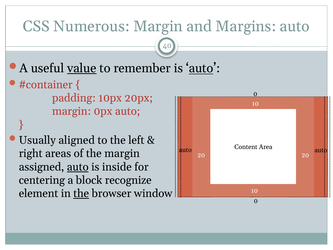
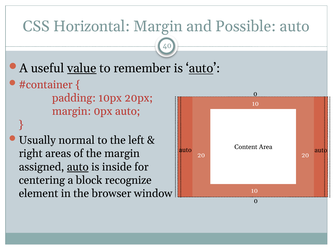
Numerous: Numerous -> Horizontal
Margins: Margins -> Possible
aligned: aligned -> normal
the at (81, 193) underline: present -> none
